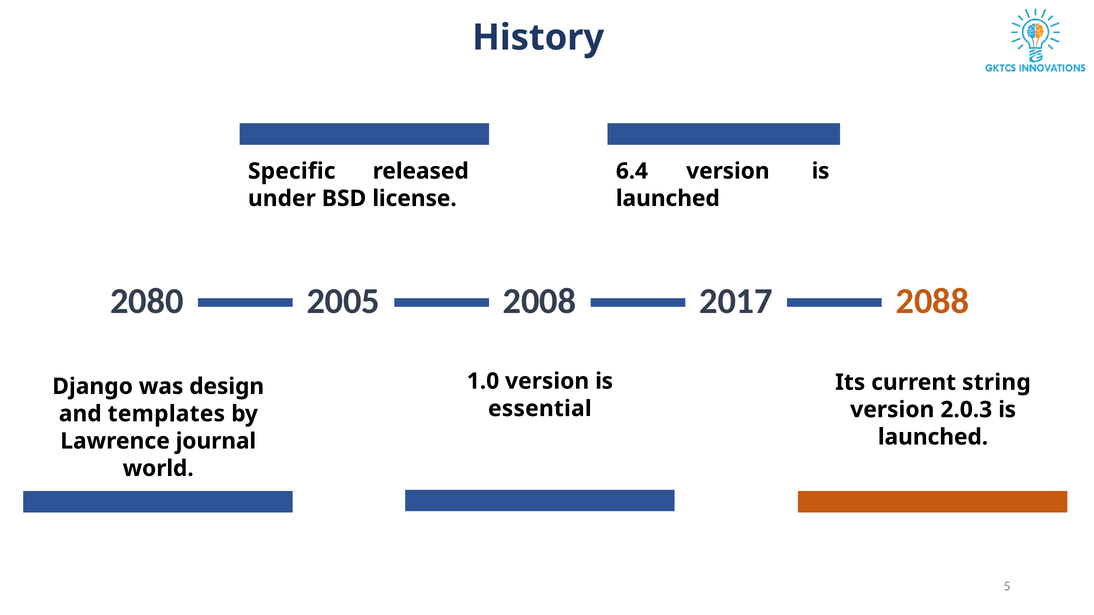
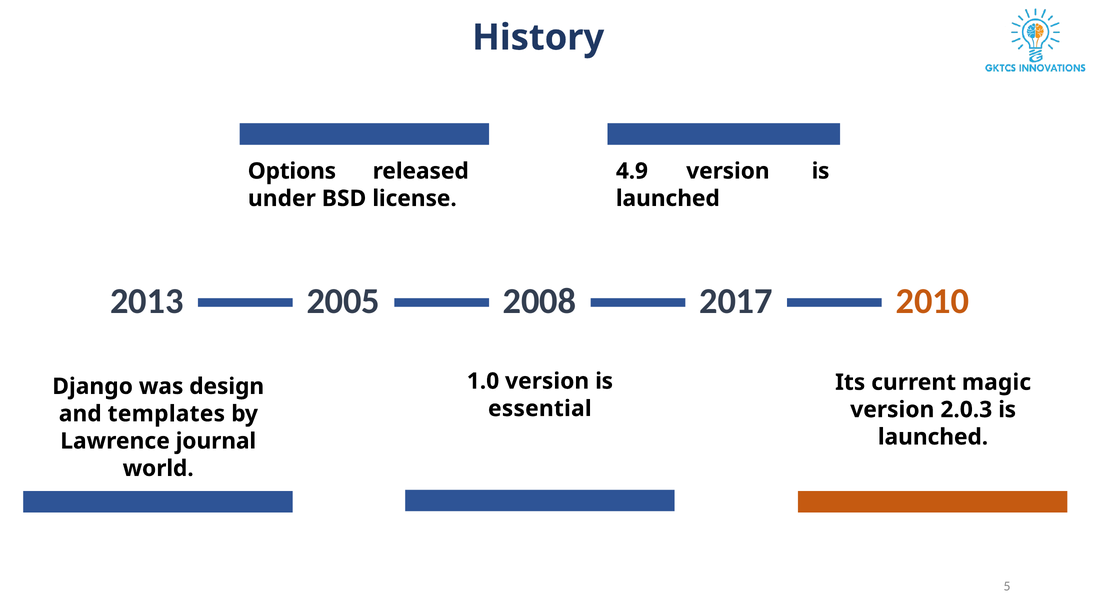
Specific: Specific -> Options
6.4: 6.4 -> 4.9
2080: 2080 -> 2013
2088: 2088 -> 2010
string: string -> magic
